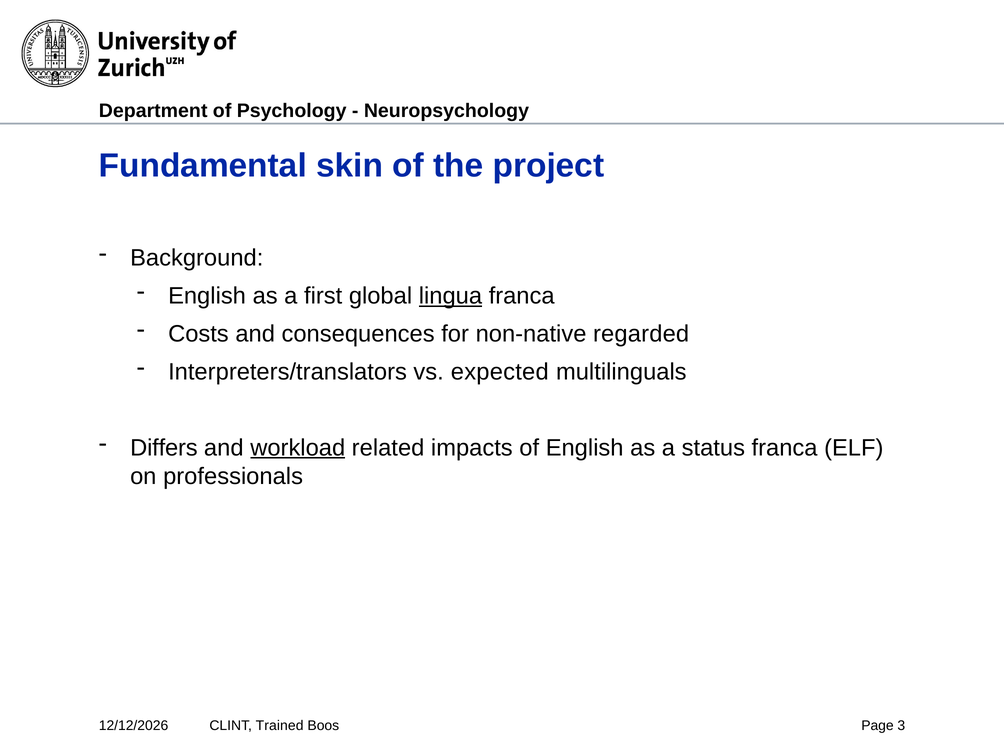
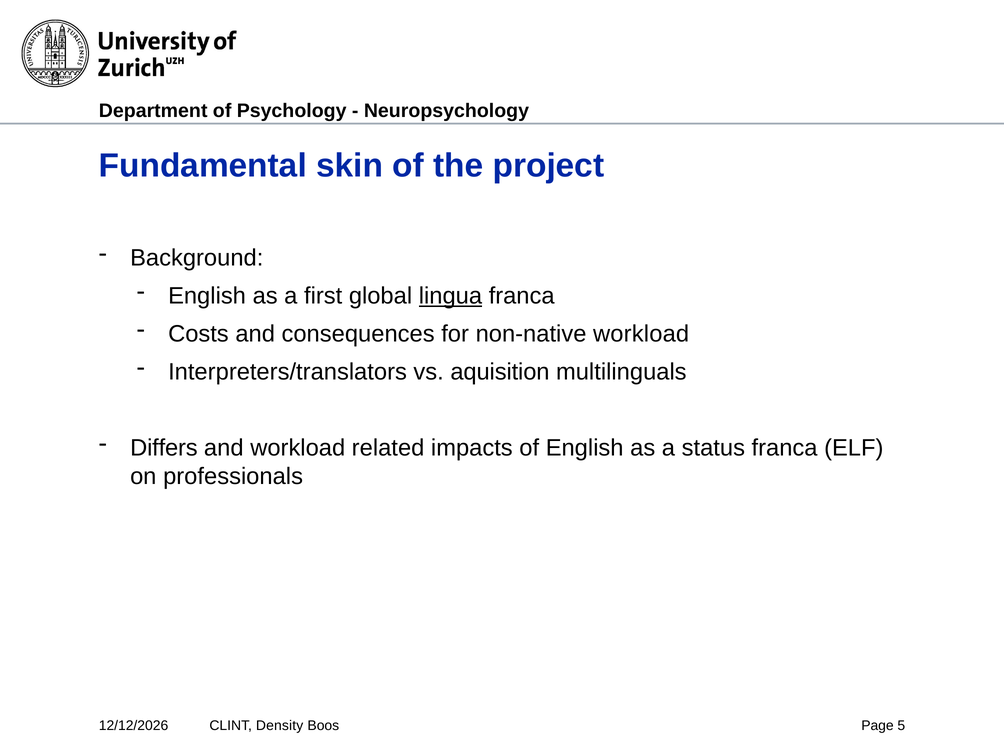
non-native regarded: regarded -> workload
expected: expected -> aquisition
workload at (298, 448) underline: present -> none
Trained: Trained -> Density
3: 3 -> 5
